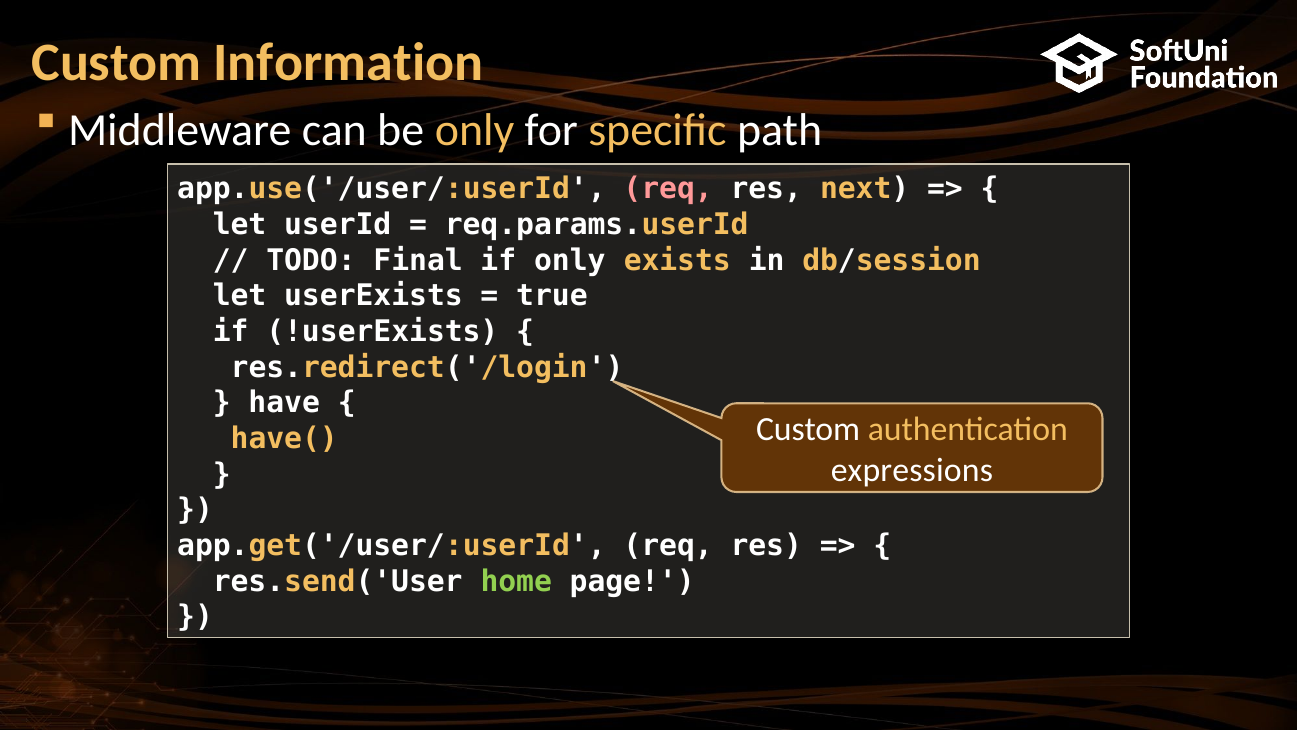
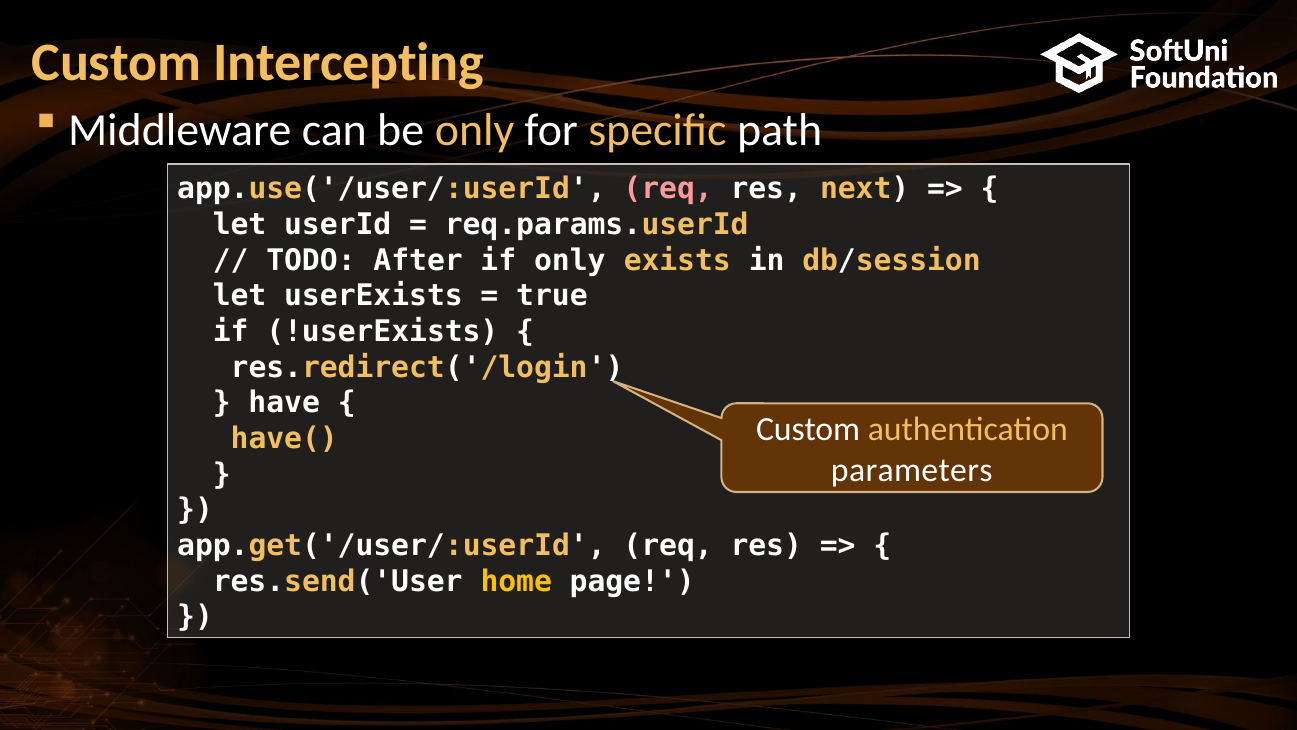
Information: Information -> Intercepting
Final: Final -> After
expressions: expressions -> parameters
home colour: light green -> yellow
